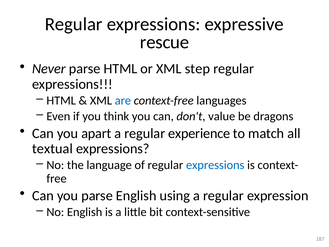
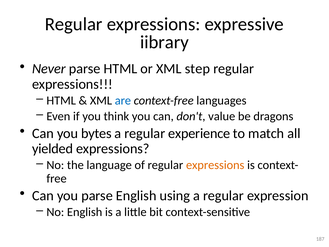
rescue: rescue -> iibrary
apart: apart -> bytes
textual: textual -> yielded
expressions at (215, 165) colour: blue -> orange
